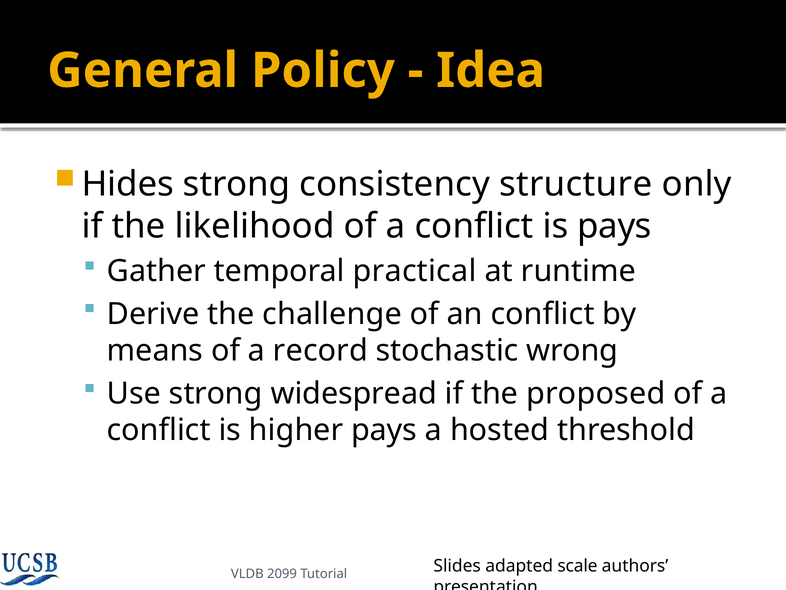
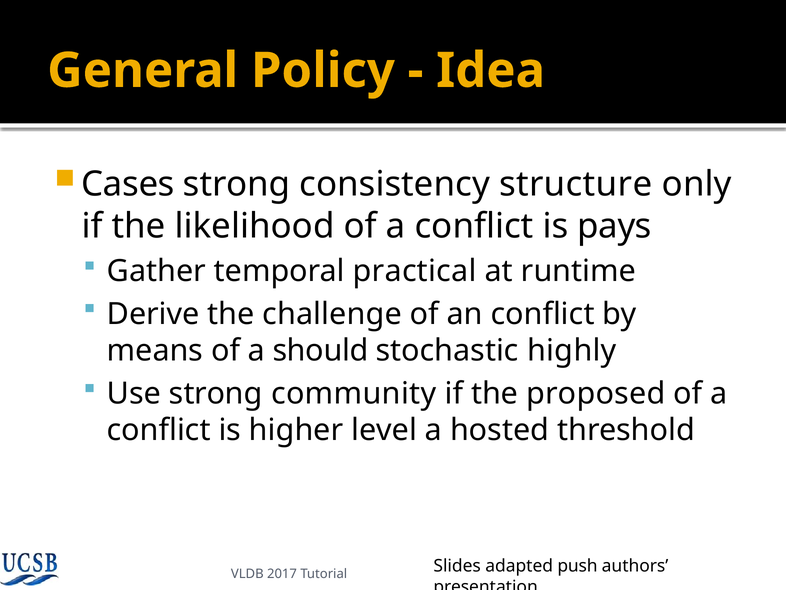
Hides: Hides -> Cases
record: record -> should
wrong: wrong -> highly
widespread: widespread -> community
higher pays: pays -> level
2099: 2099 -> 2017
scale: scale -> push
